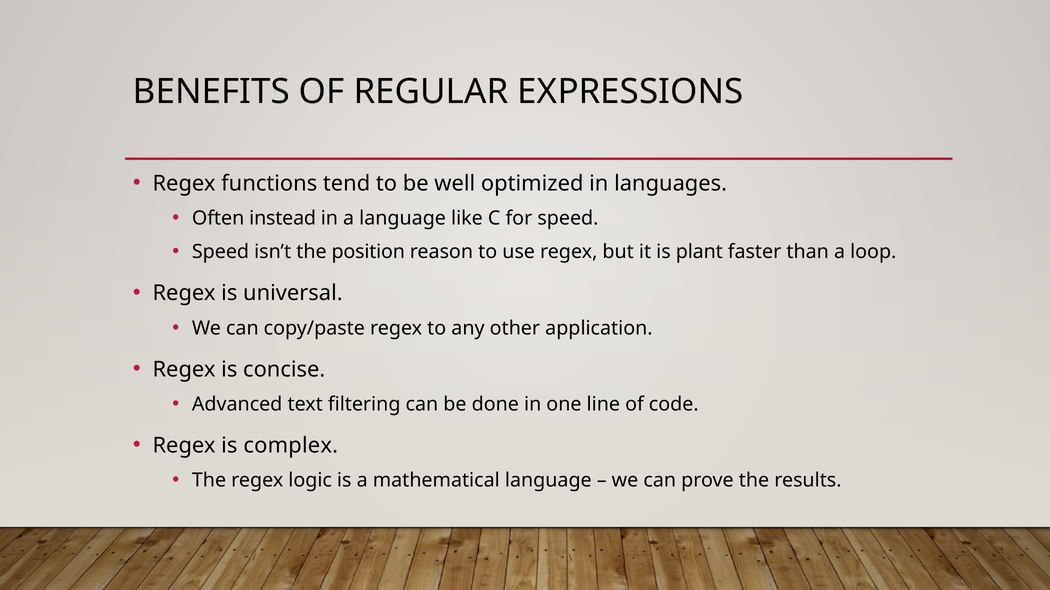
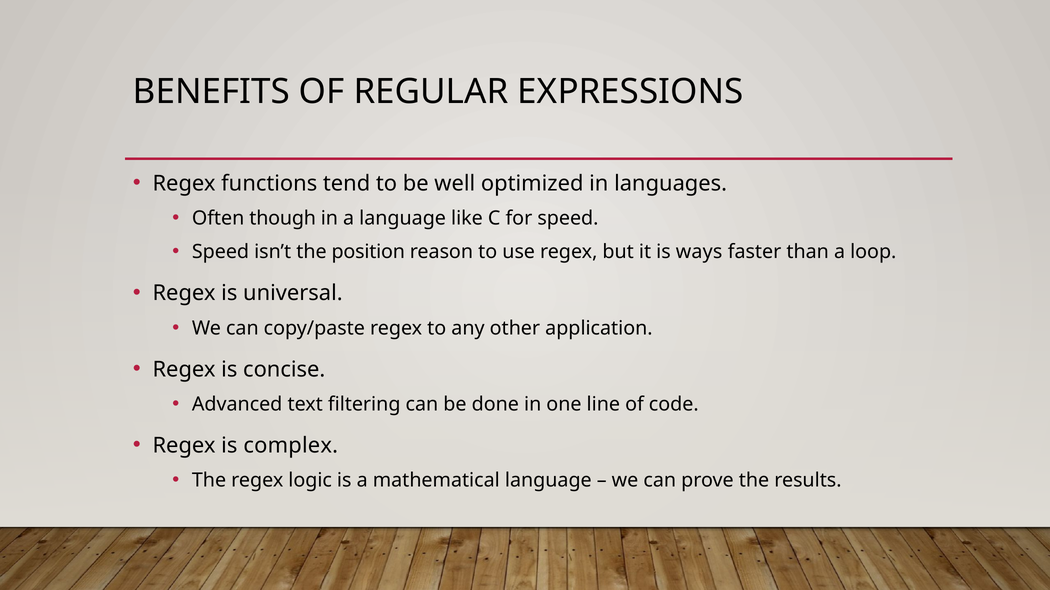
instead: instead -> though
plant: plant -> ways
